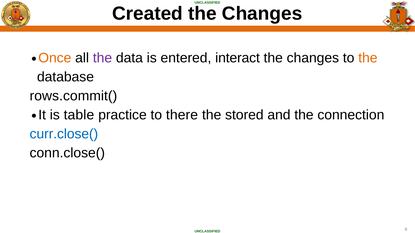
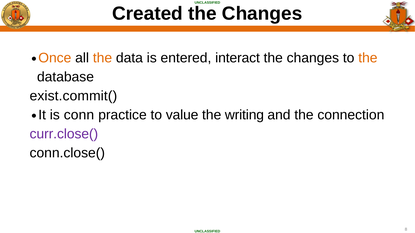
the at (102, 58) colour: purple -> orange
rows.commit(: rows.commit( -> exist.commit(
table: table -> conn
there: there -> value
stored: stored -> writing
curr.close( colour: blue -> purple
